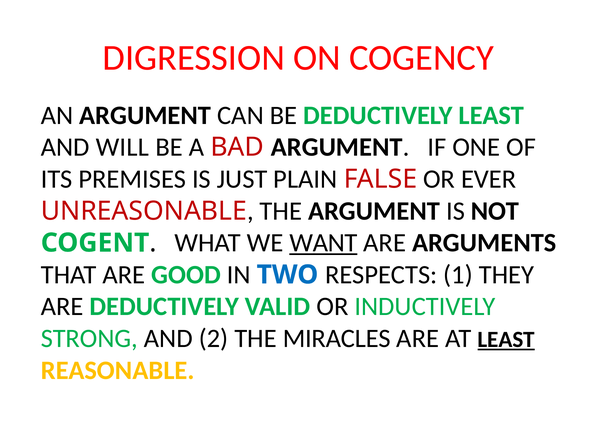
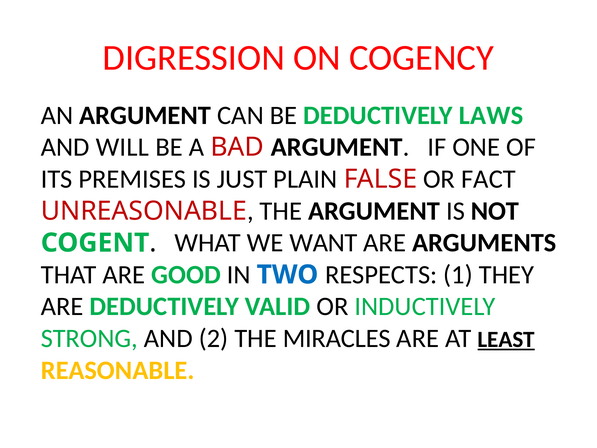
DEDUCTIVELY LEAST: LEAST -> LAWS
EVER: EVER -> FACT
WANT underline: present -> none
